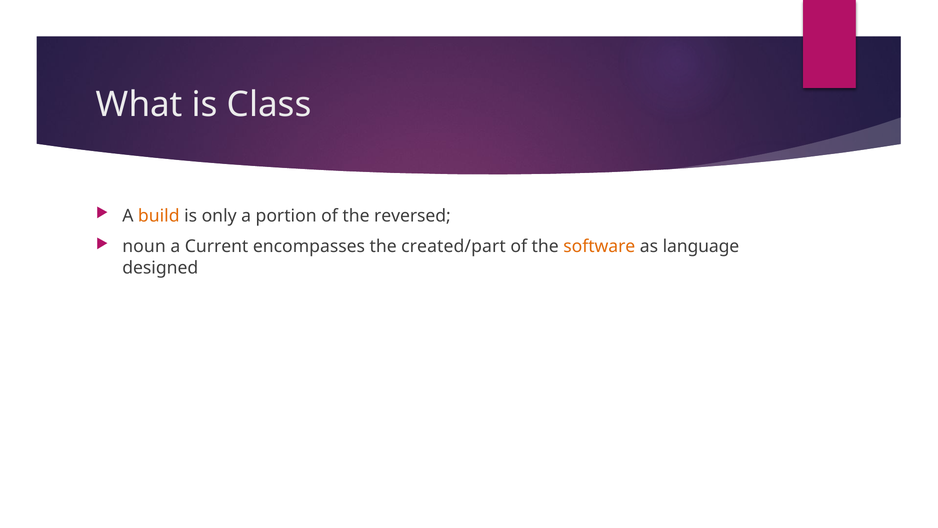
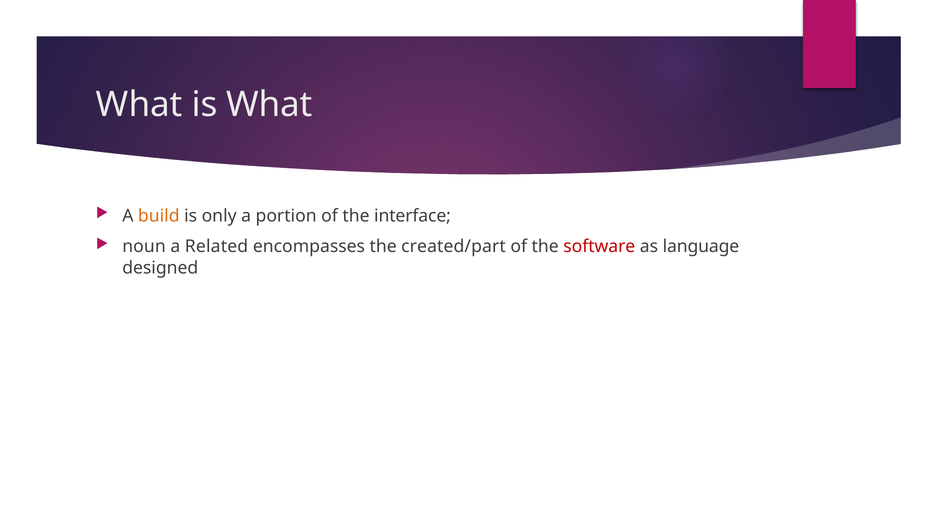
is Class: Class -> What
reversed: reversed -> interface
Current: Current -> Related
software colour: orange -> red
